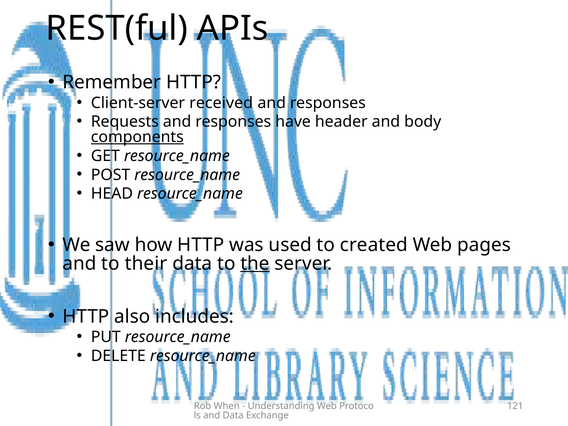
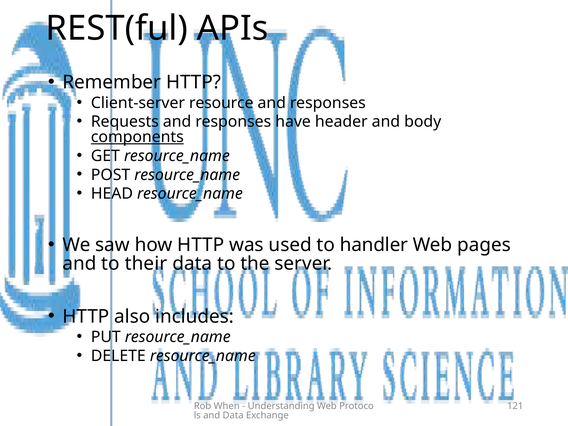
received: received -> resource
created: created -> handler
the underline: present -> none
